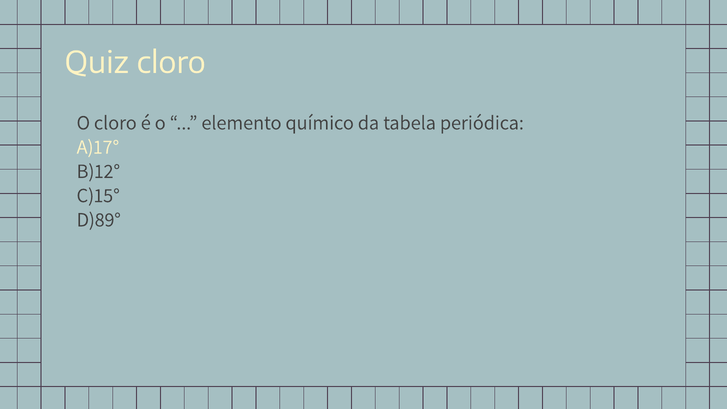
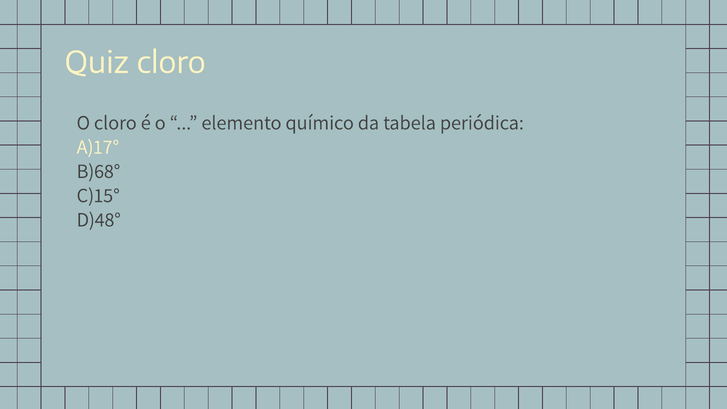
B)12°: B)12° -> B)68°
D)89°: D)89° -> D)48°
